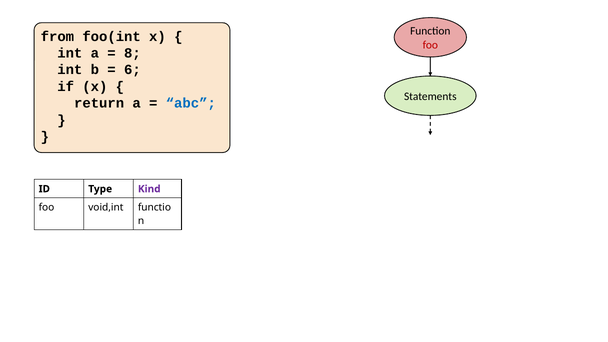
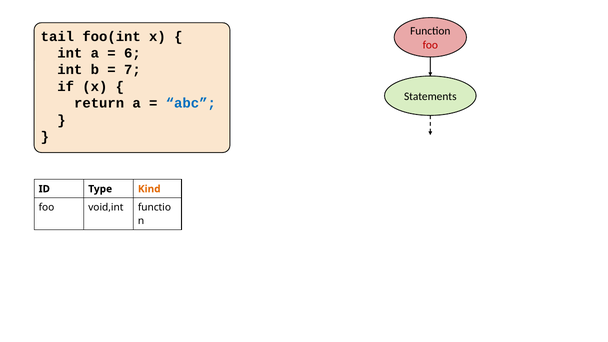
from: from -> tail
8: 8 -> 6
6: 6 -> 7
Kind colour: purple -> orange
